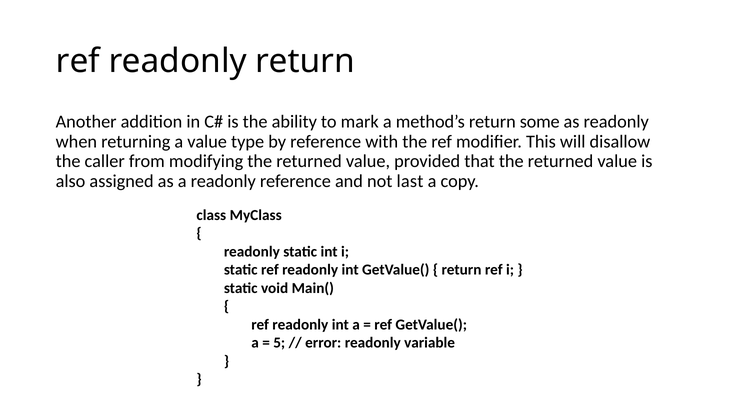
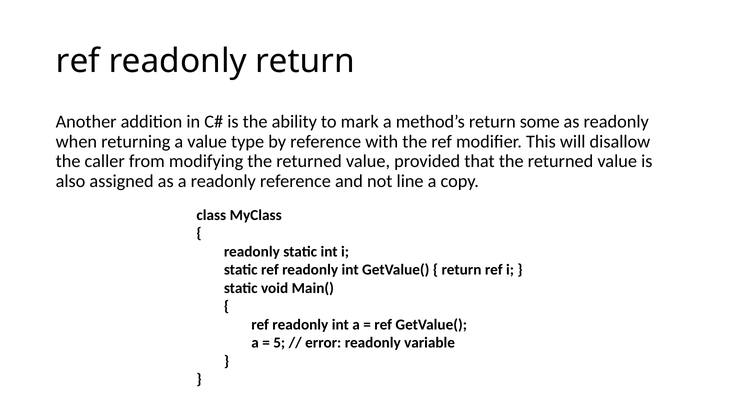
last: last -> line
